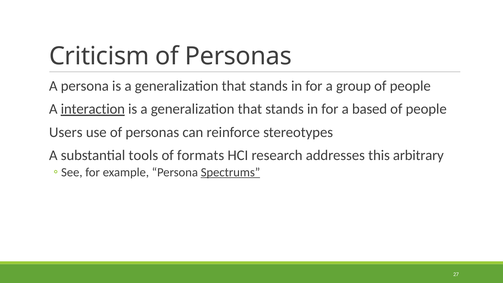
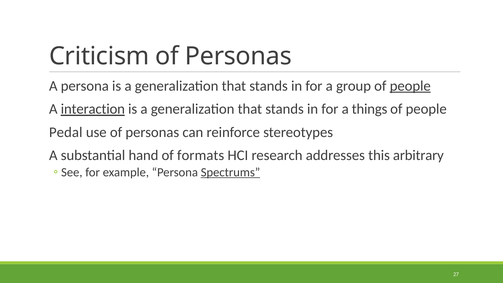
people at (410, 86) underline: none -> present
based: based -> things
Users: Users -> Pedal
tools: tools -> hand
